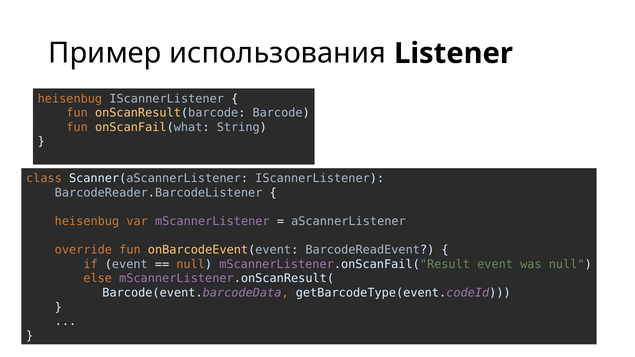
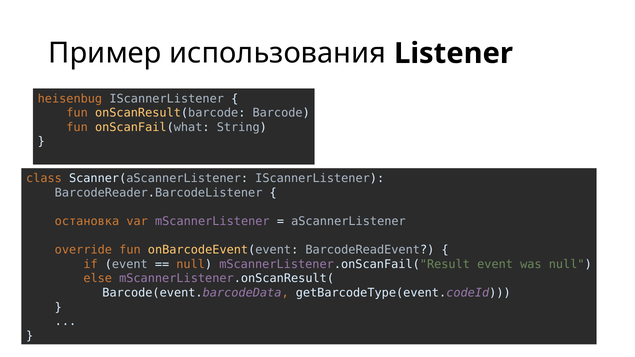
heisenbug at (87, 222): heisenbug -> остановка
